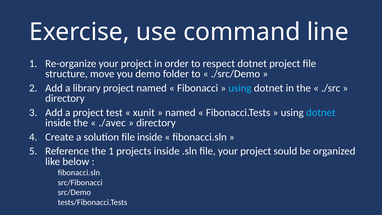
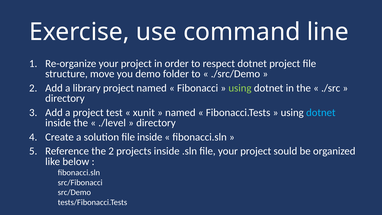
using at (240, 88) colour: light blue -> light green
./avec: ./avec -> ./level
the 1: 1 -> 2
